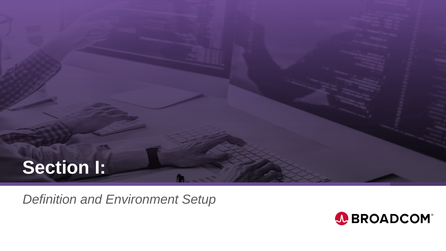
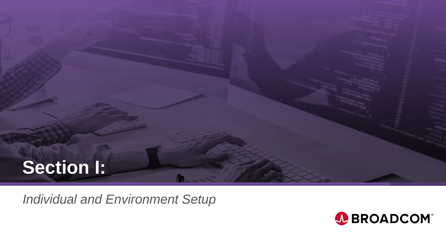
Definition: Definition -> Individual
